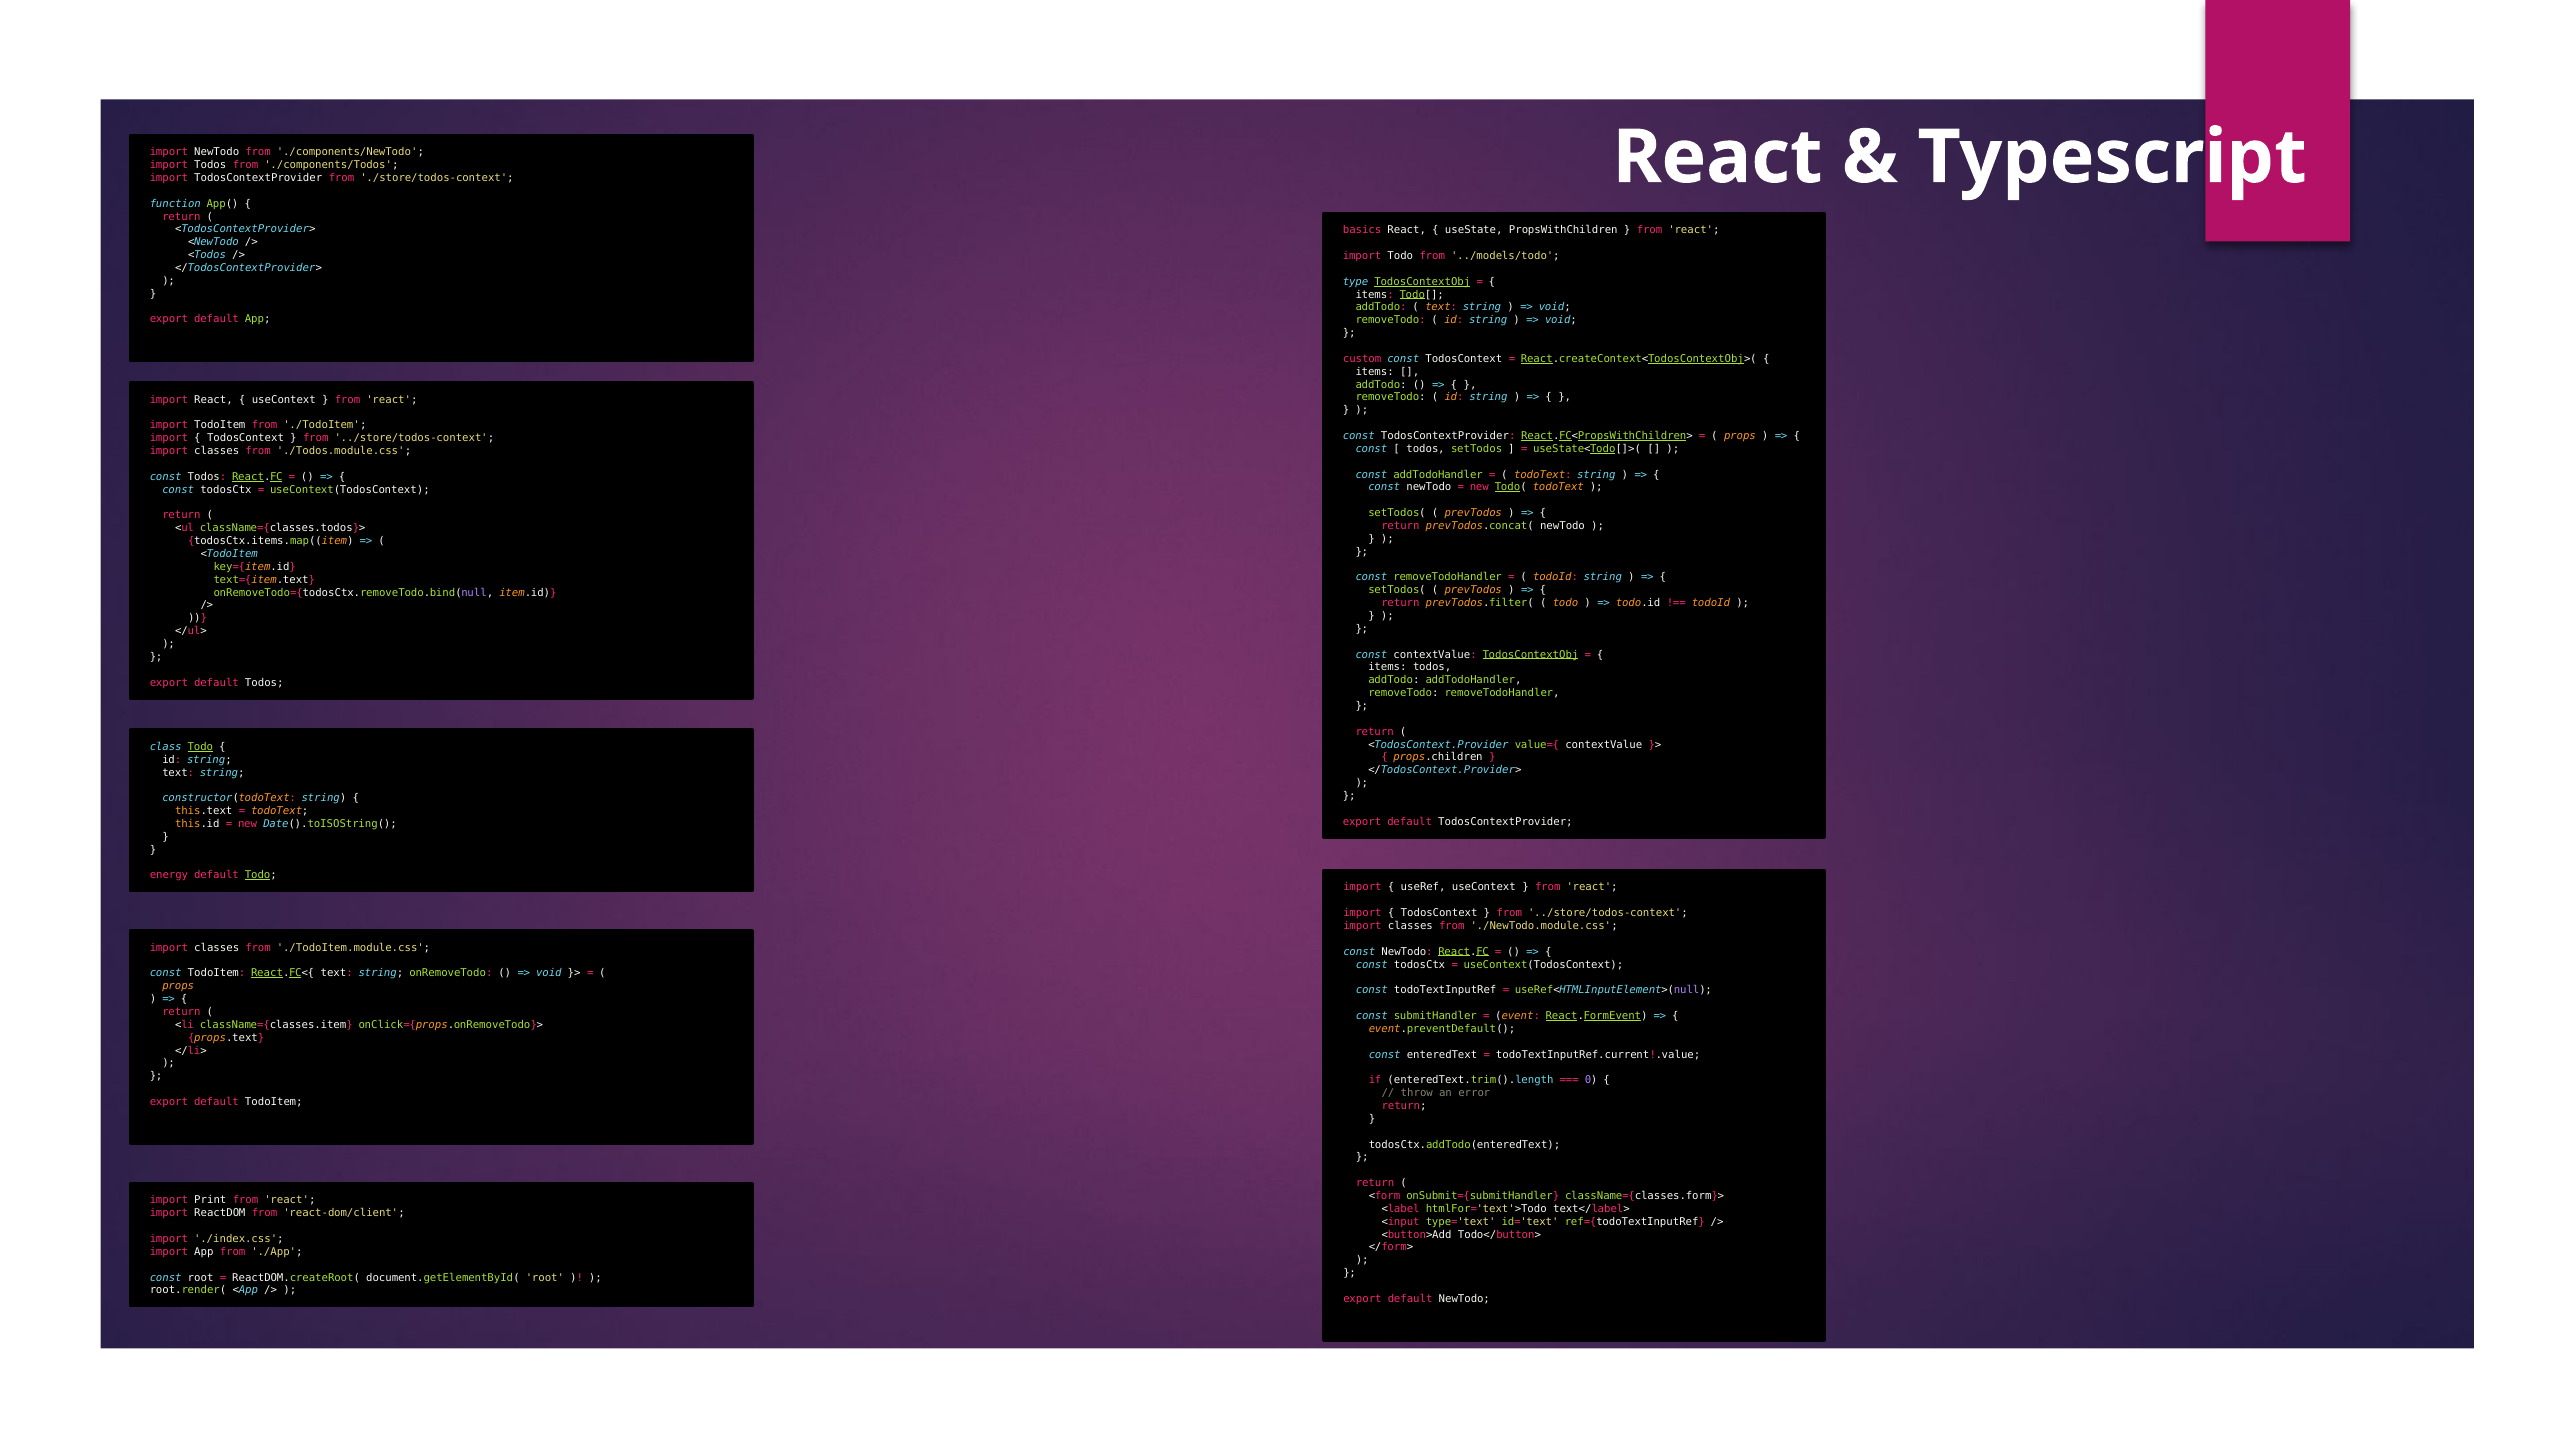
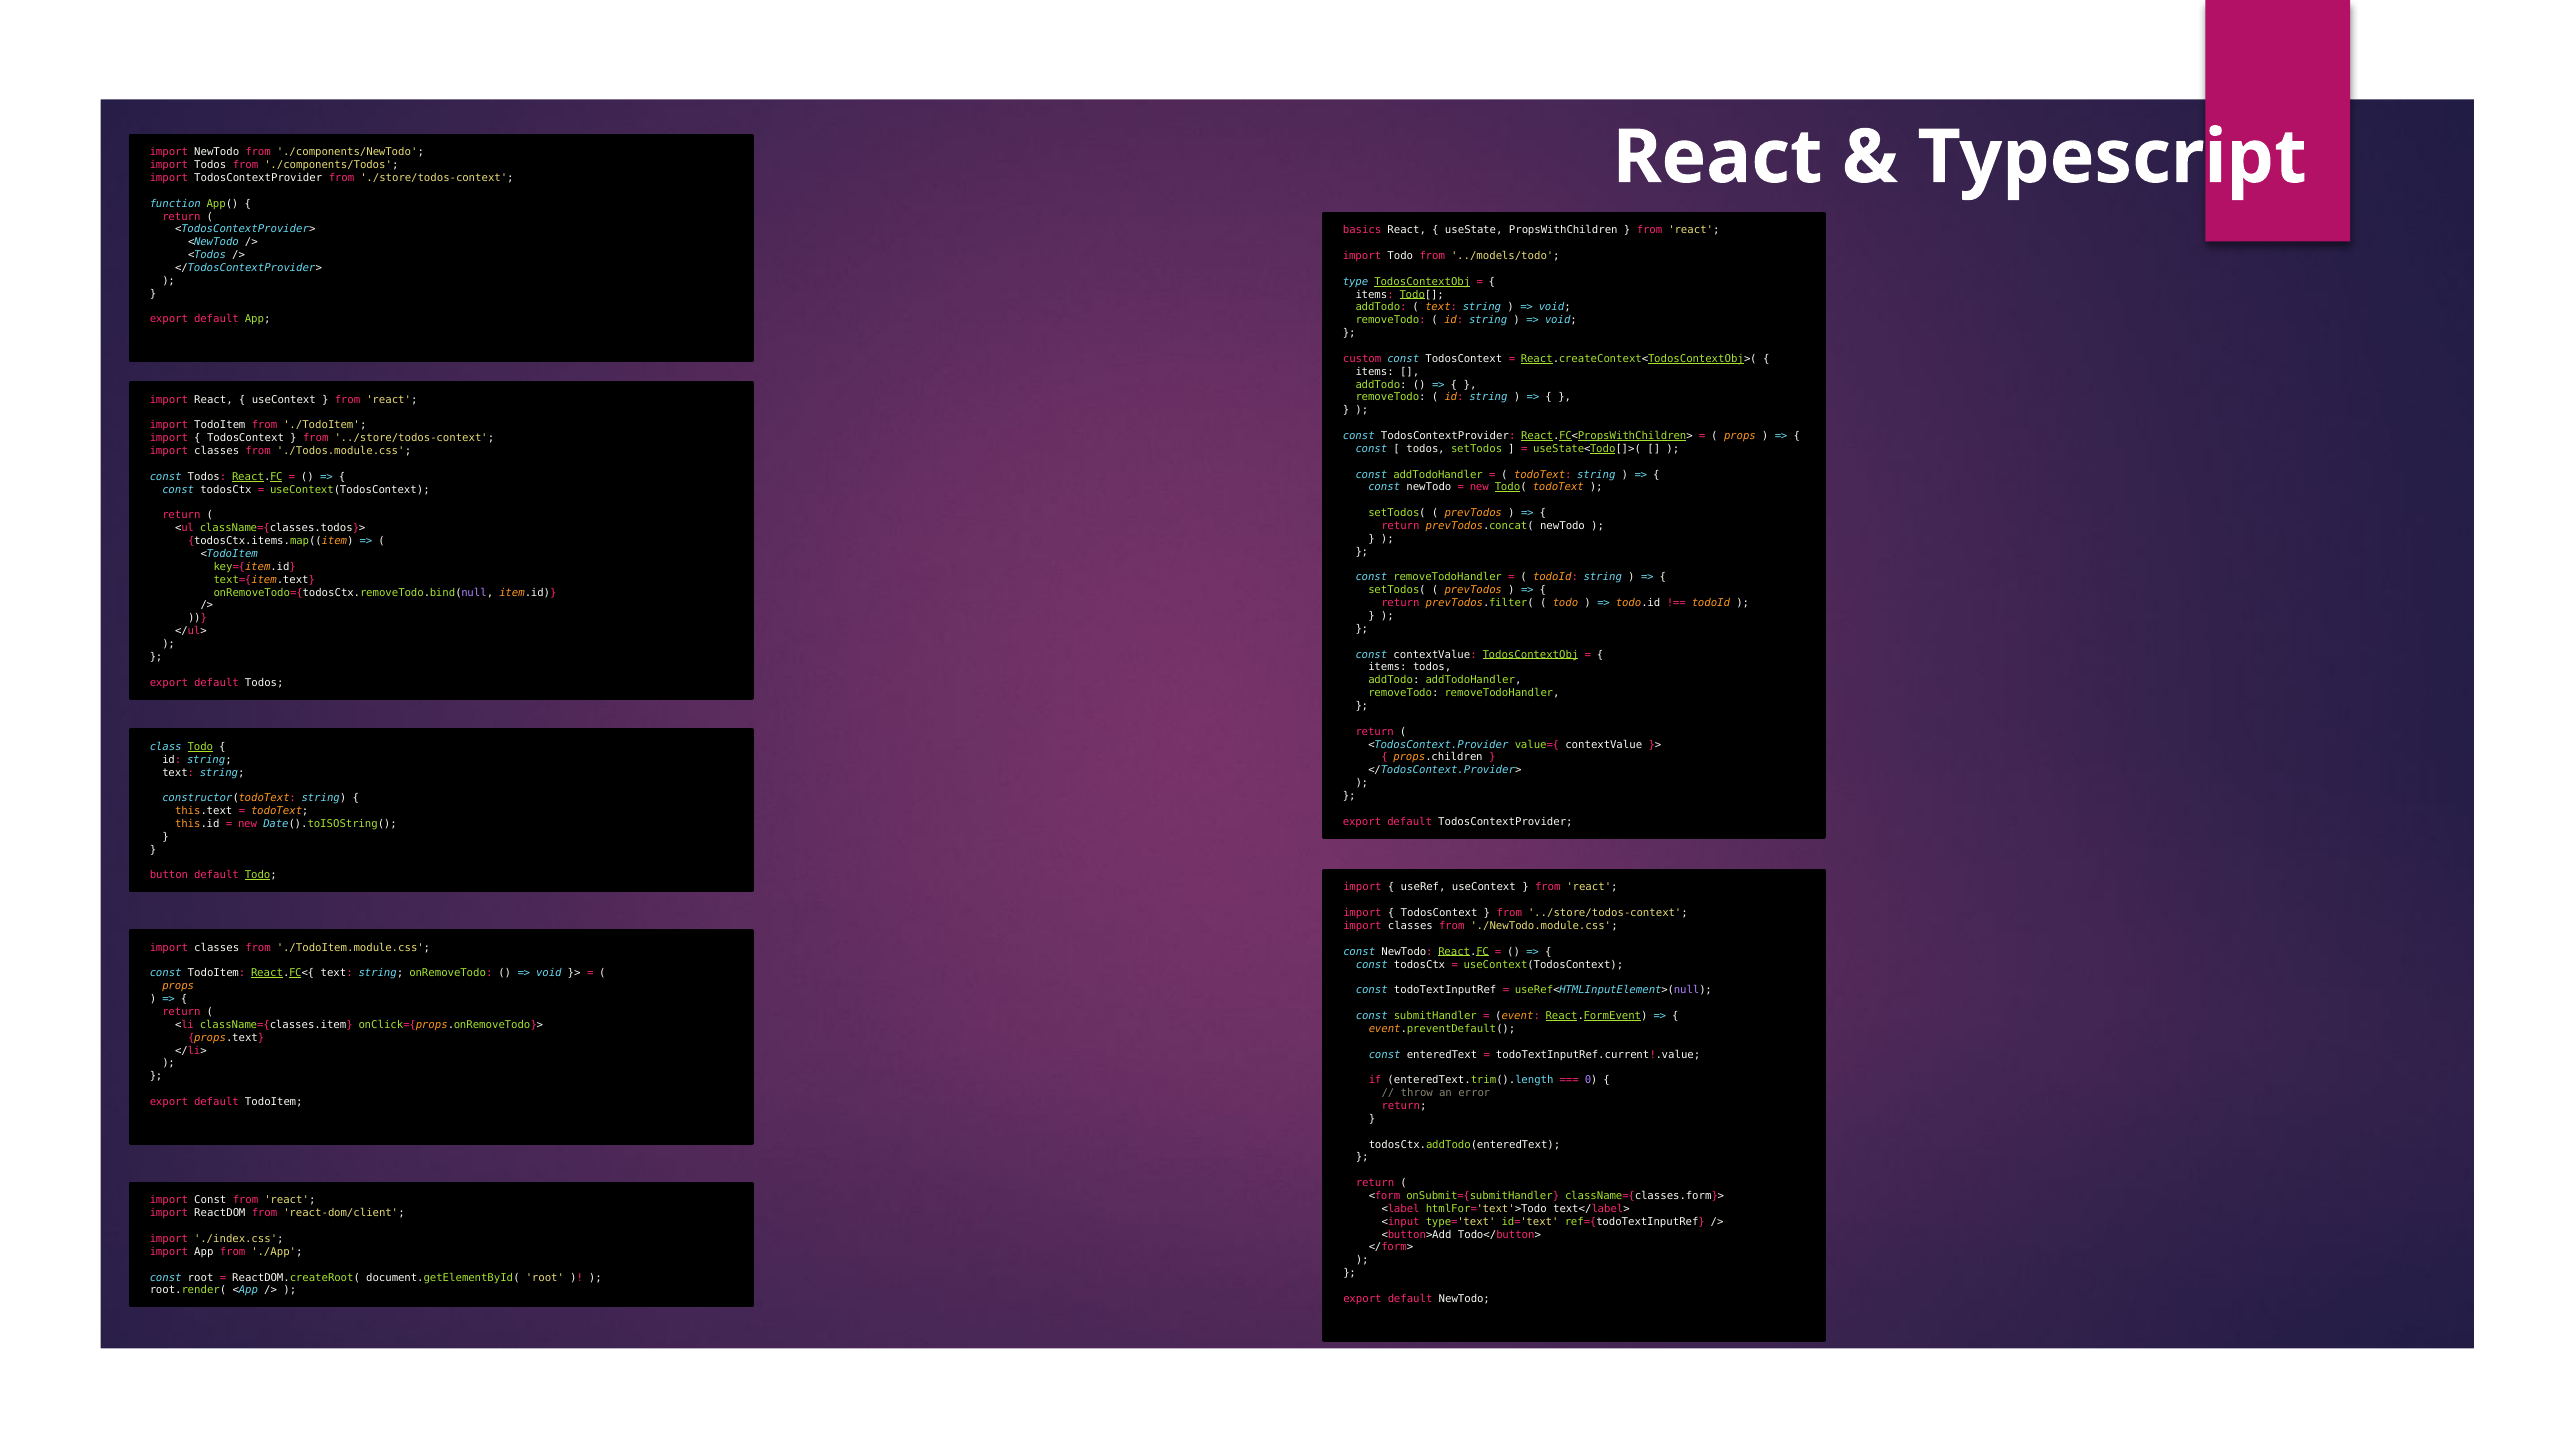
energy: energy -> button
import Print: Print -> Const
